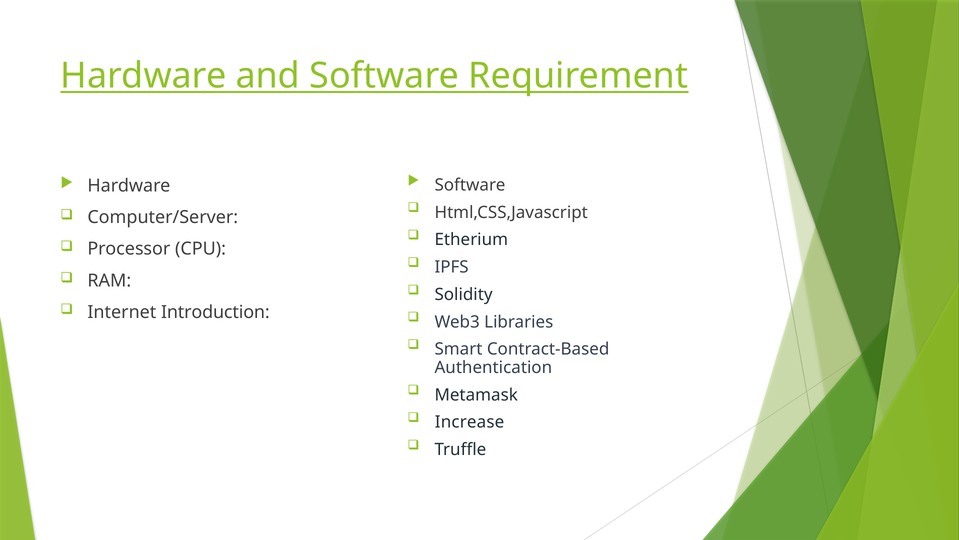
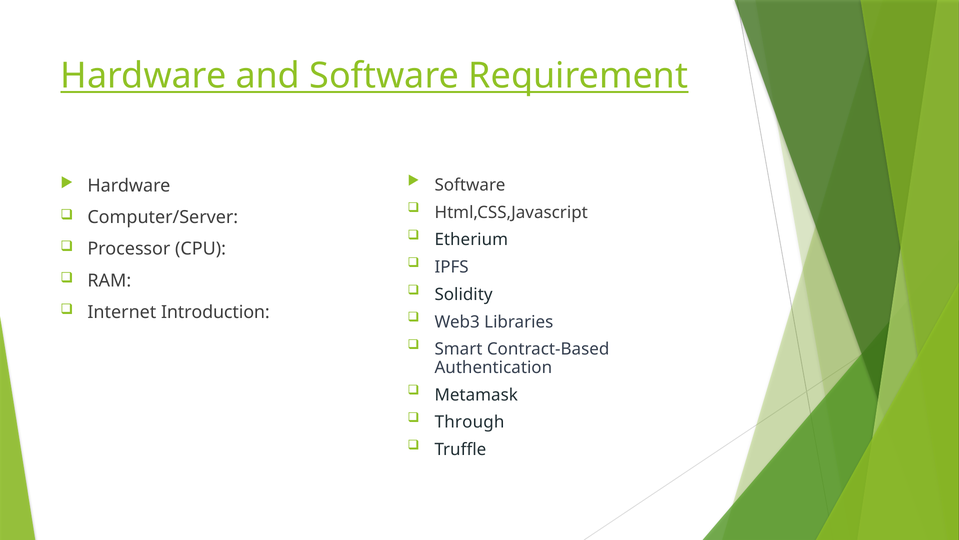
Increase: Increase -> Through
